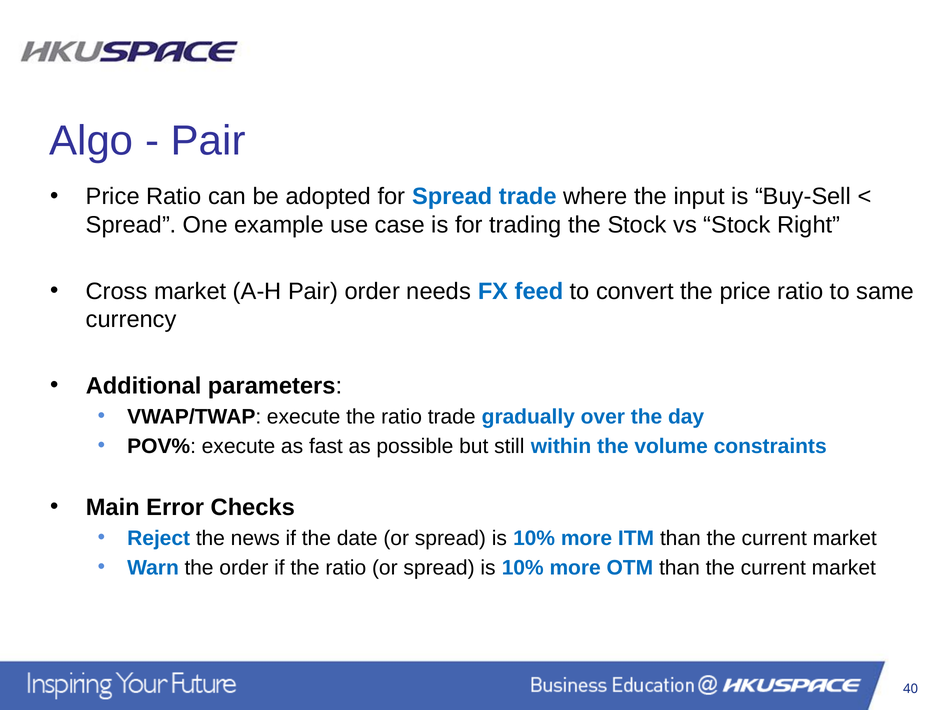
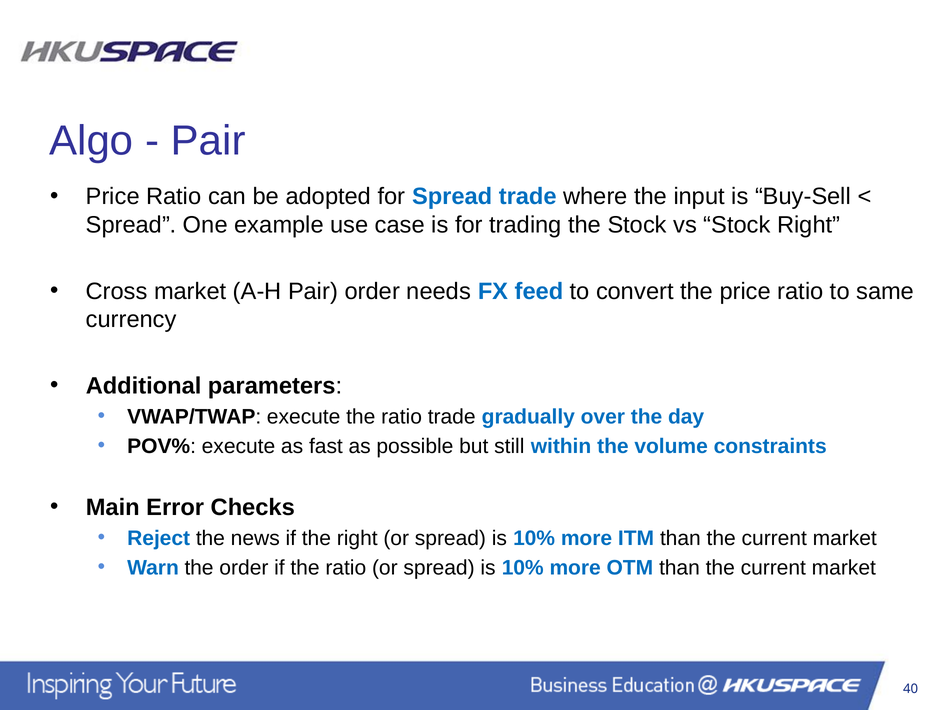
the date: date -> right
